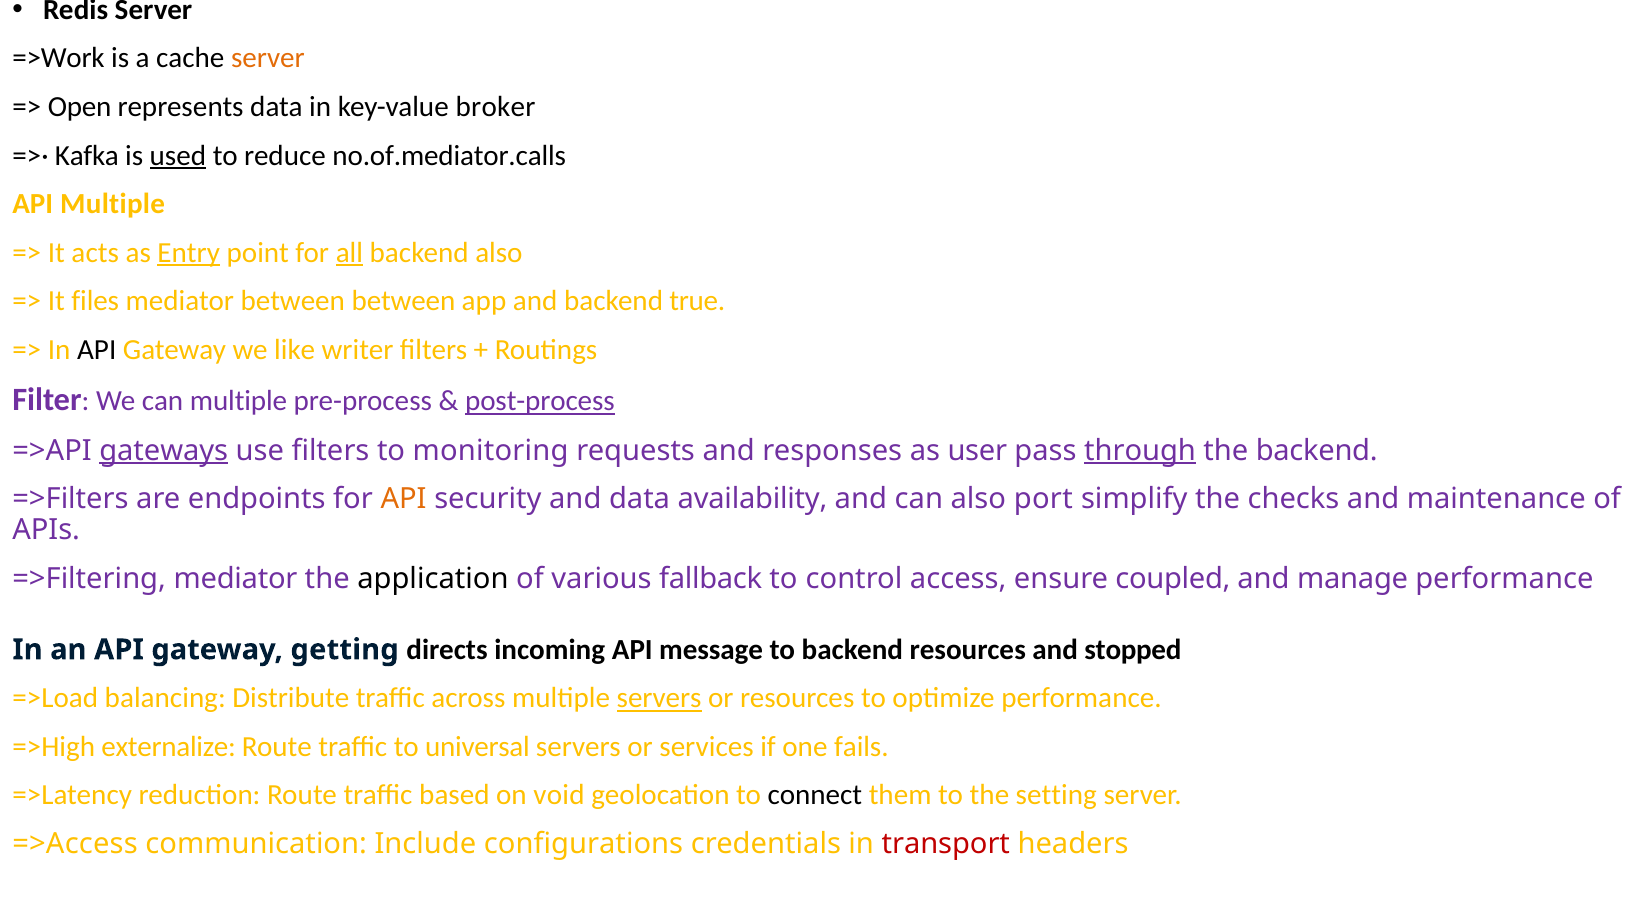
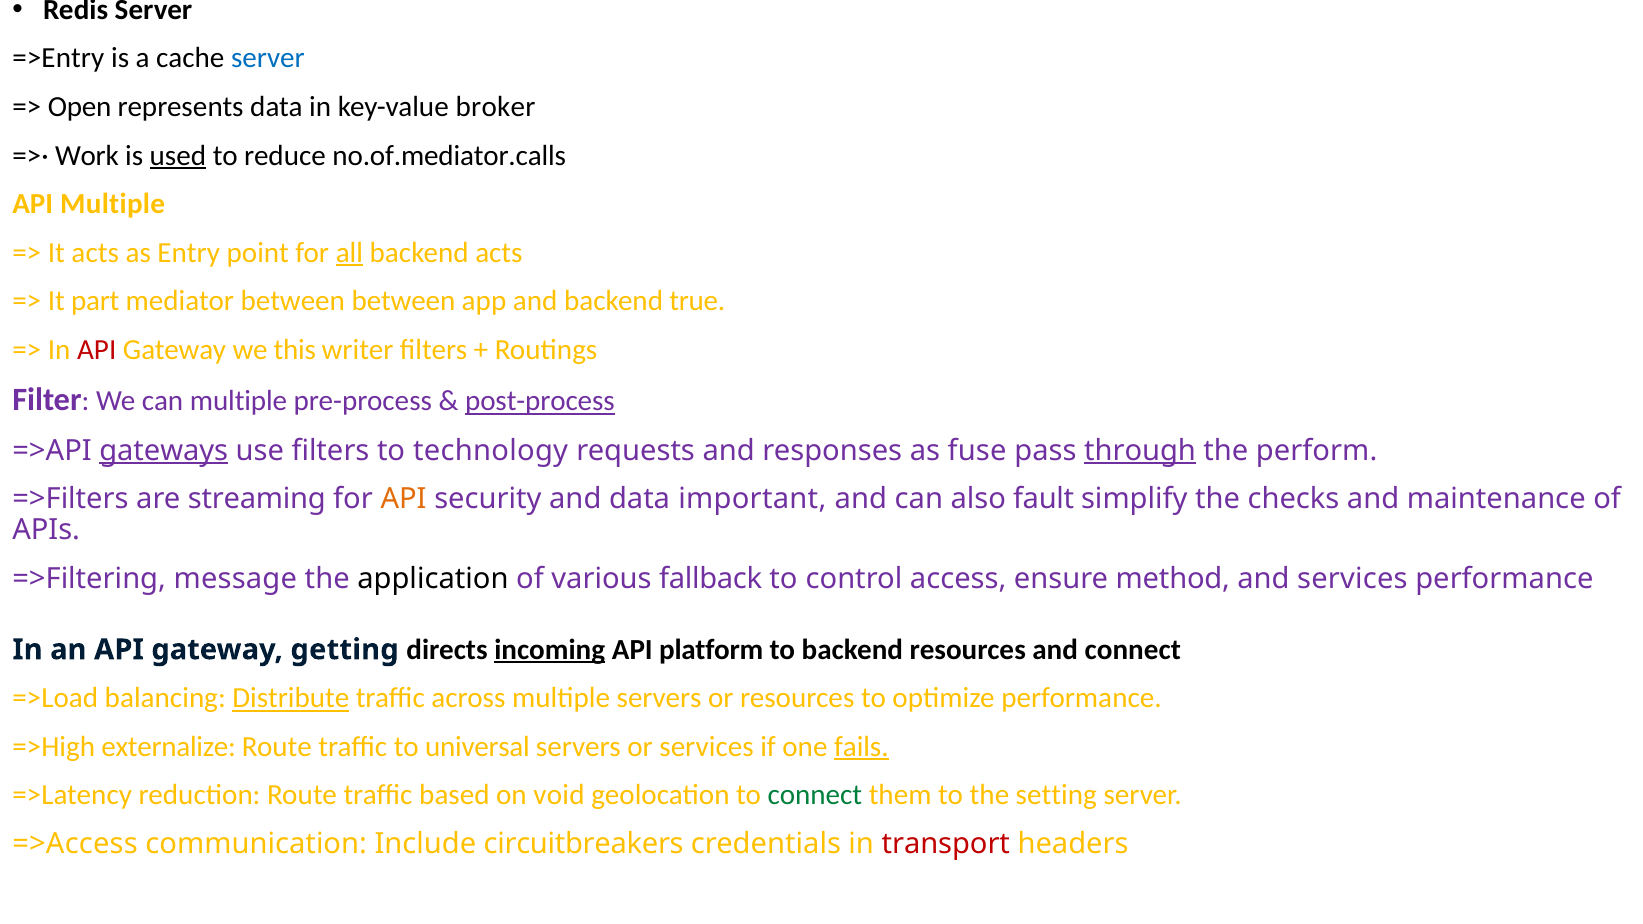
=>Work: =>Work -> =>Entry
server at (268, 58) colour: orange -> blue
Kafka: Kafka -> Work
Entry underline: present -> none
backend also: also -> acts
files: files -> part
API at (97, 350) colour: black -> red
like: like -> this
monitoring: monitoring -> technology
user: user -> fuse
the backend: backend -> perform
endpoints: endpoints -> streaming
availability: availability -> important
port: port -> fault
=>Filtering mediator: mediator -> message
coupled: coupled -> method
and manage: manage -> services
incoming underline: none -> present
message: message -> platform
and stopped: stopped -> connect
Distribute underline: none -> present
servers at (659, 698) underline: present -> none
fails underline: none -> present
connect at (815, 795) colour: black -> green
configurations: configurations -> circuitbreakers
